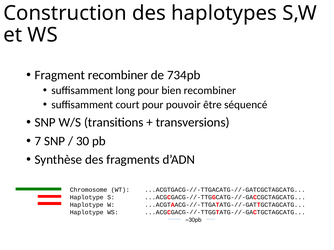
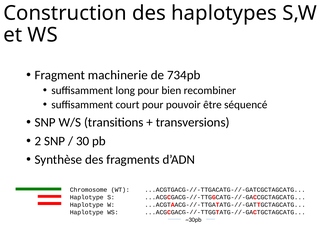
Fragment recombiner: recombiner -> machinerie
7: 7 -> 2
